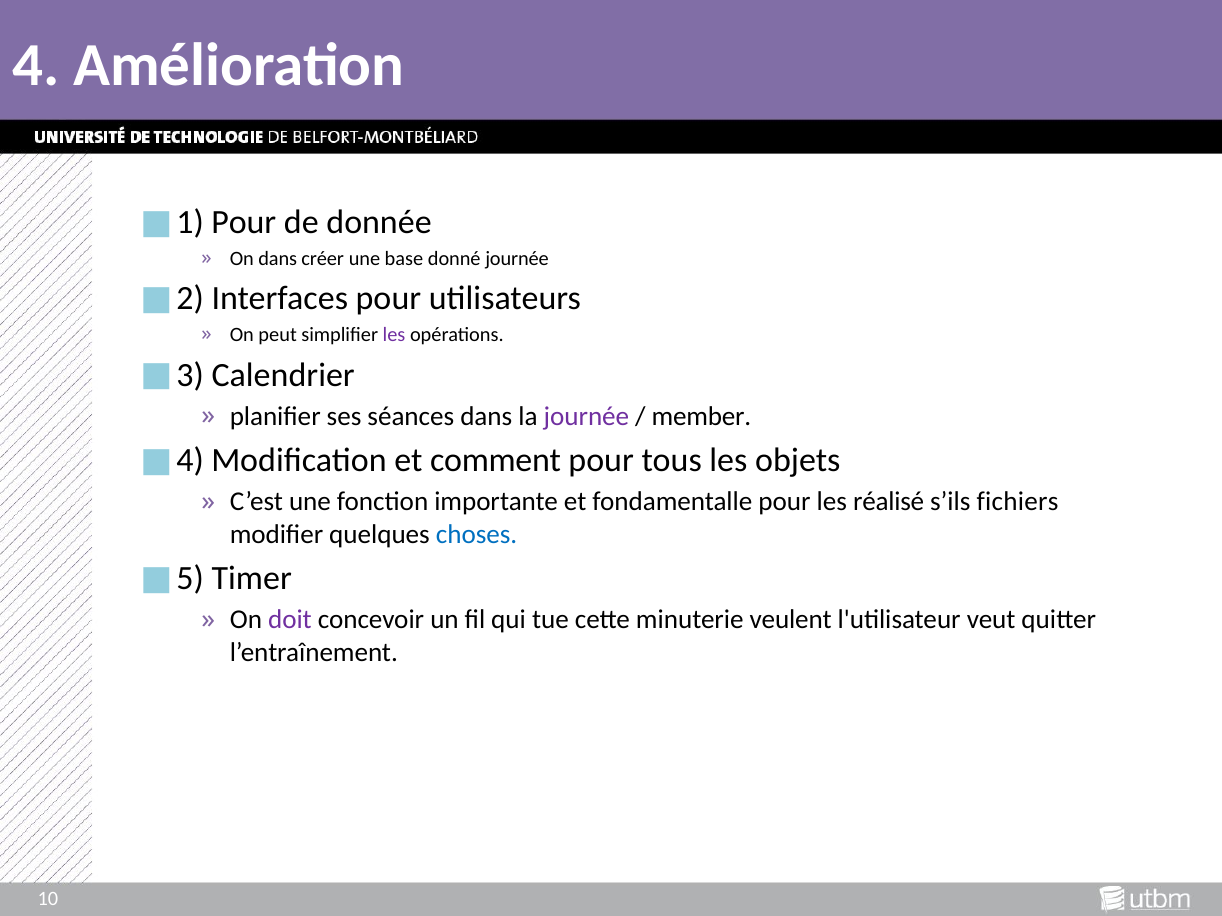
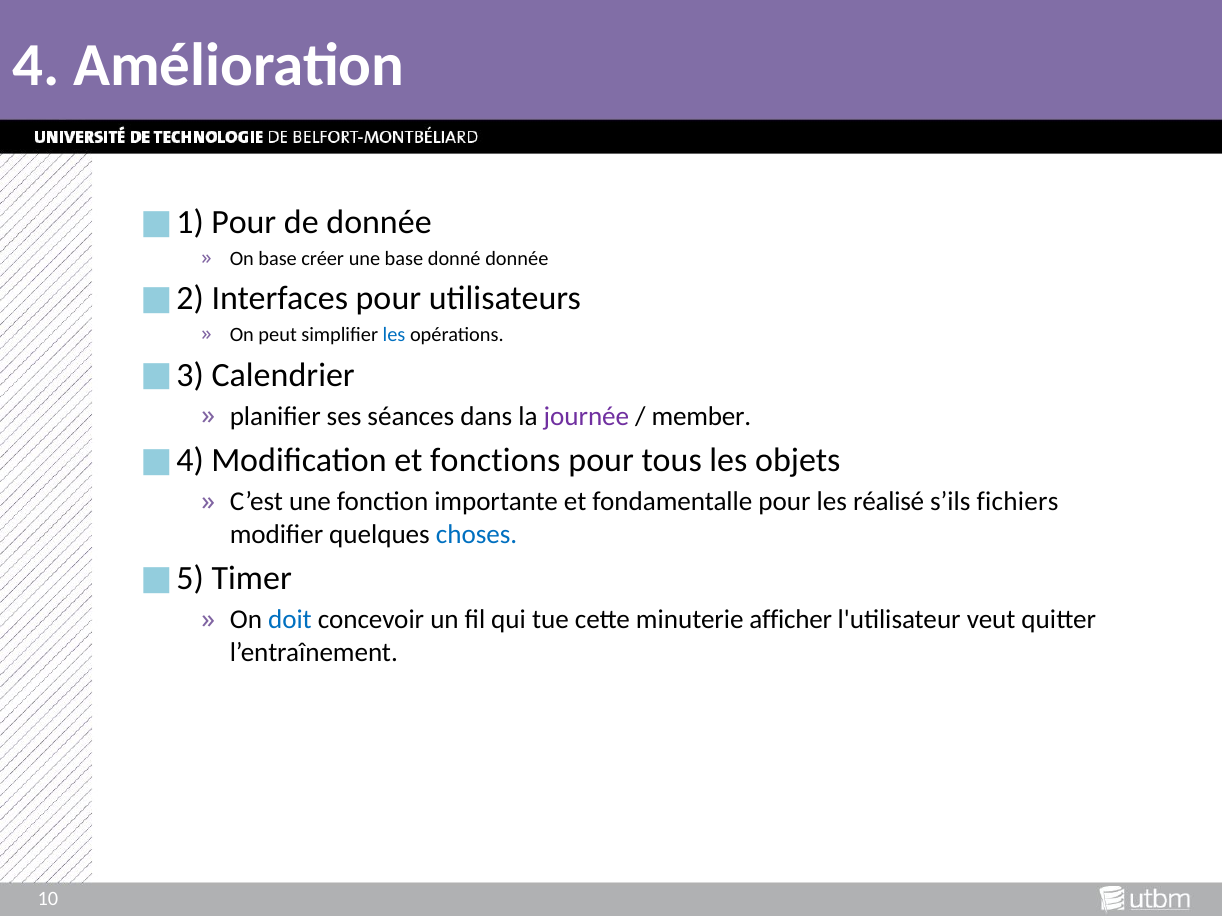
On dans: dans -> base
donné journée: journée -> donnée
les at (394, 335) colour: purple -> blue
comment: comment -> fonctions
doit colour: purple -> blue
veulent: veulent -> afficher
